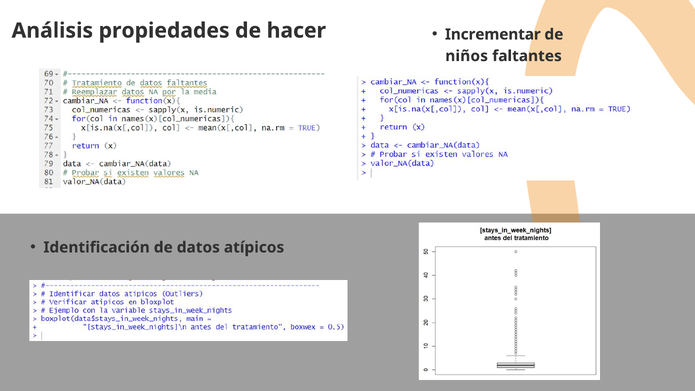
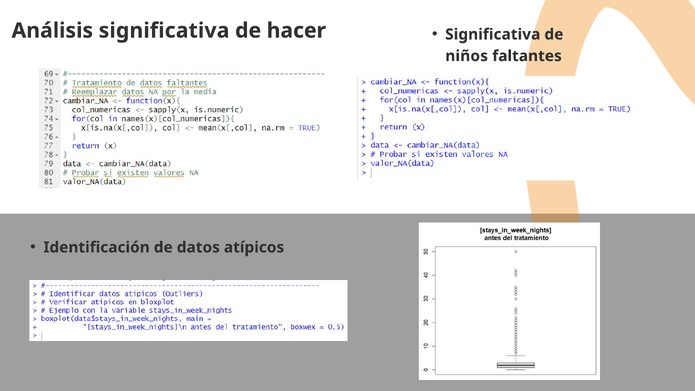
Análisis propiedades: propiedades -> significativa
Incrementar at (493, 34): Incrementar -> Significativa
